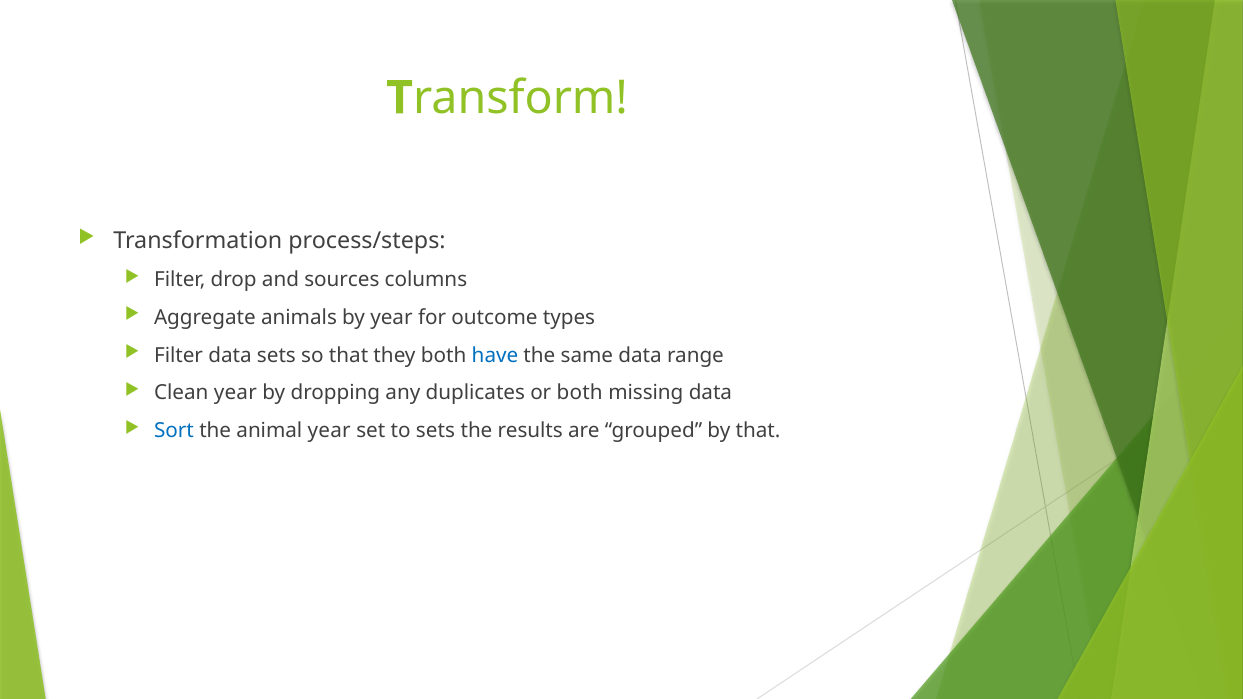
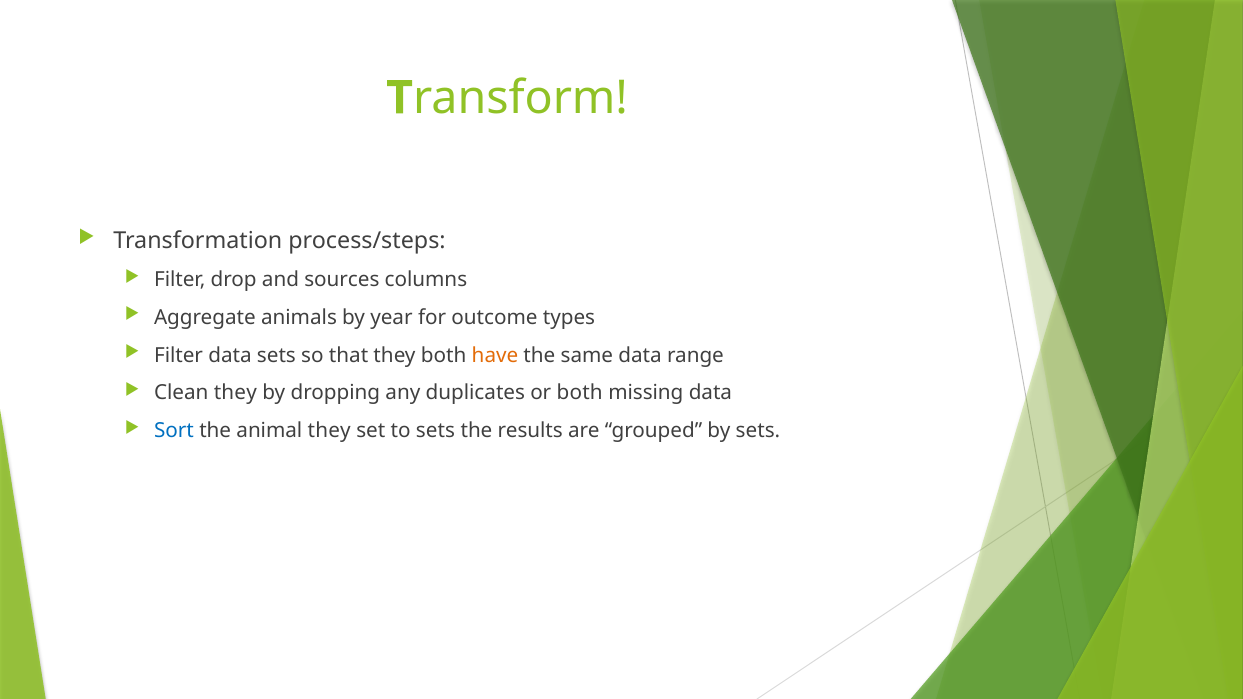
have colour: blue -> orange
Clean year: year -> they
animal year: year -> they
by that: that -> sets
